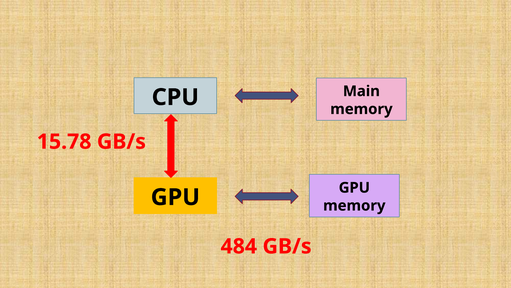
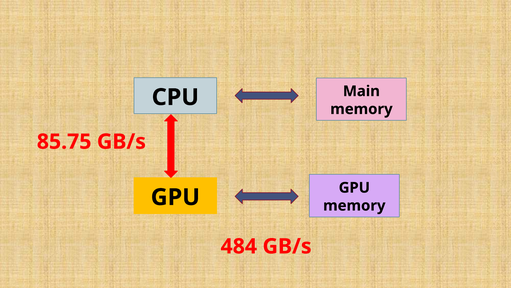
15.78: 15.78 -> 85.75
